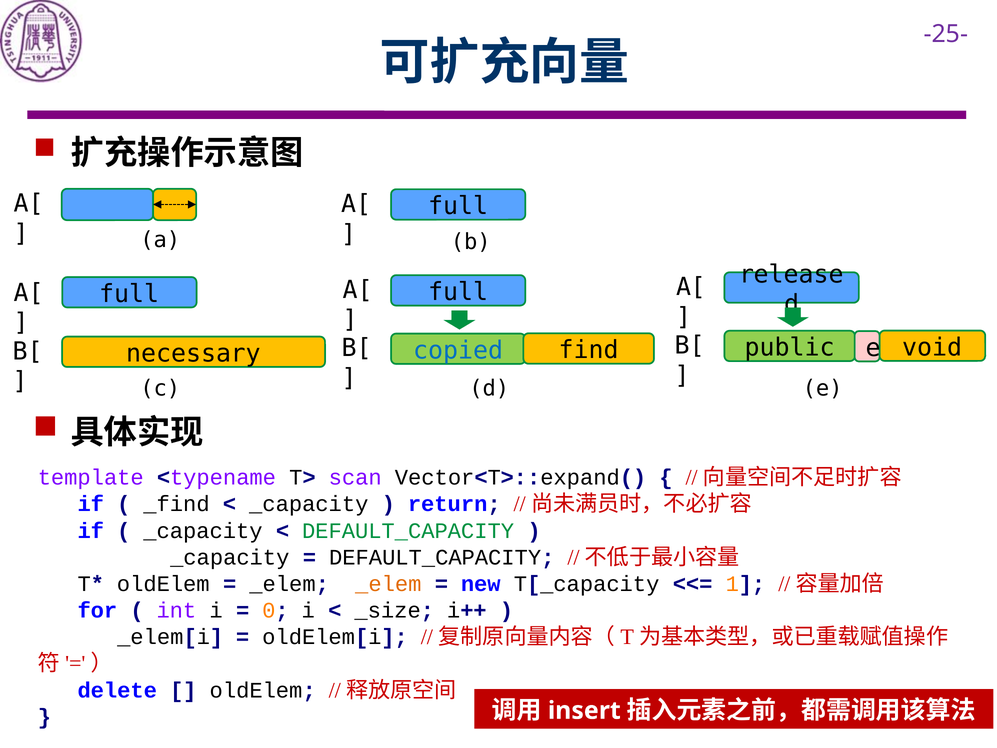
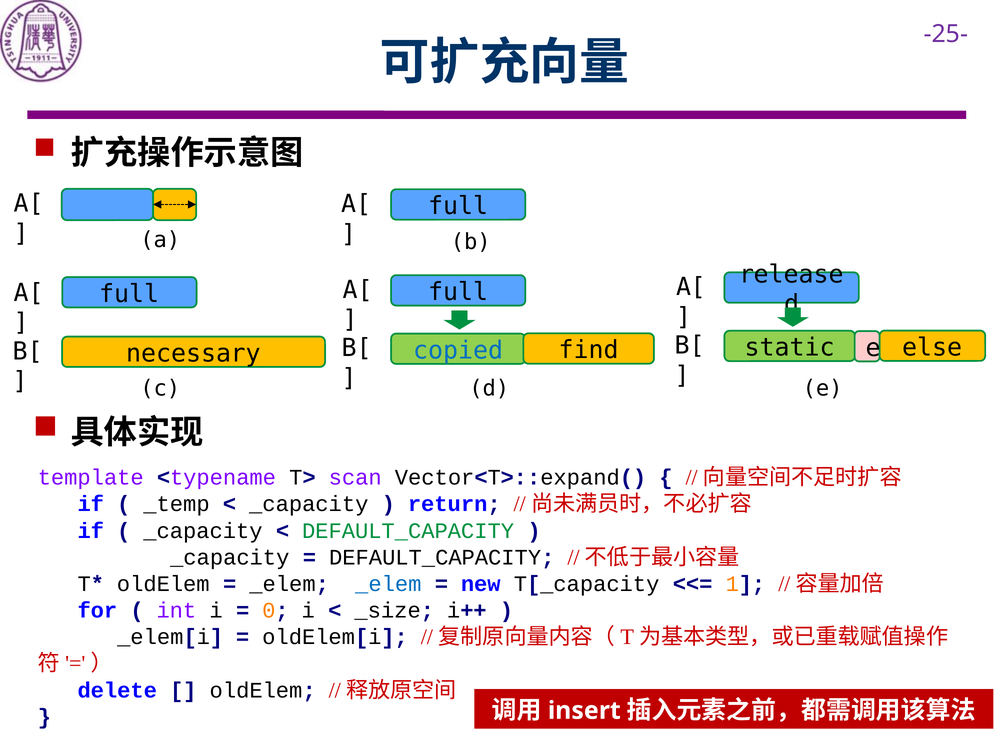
void: void -> else
public: public -> static
_find: _find -> _temp
_elem at (388, 584) colour: orange -> blue
